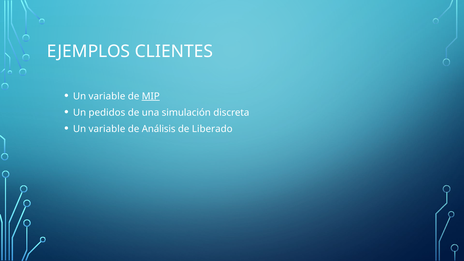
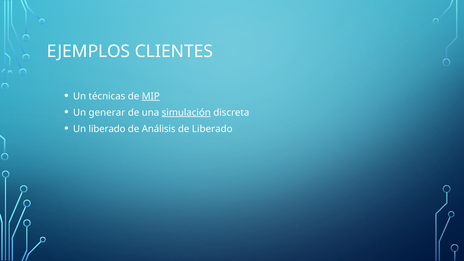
variable at (107, 96): variable -> técnicas
pedidos: pedidos -> generar
simulación underline: none -> present
variable at (107, 129): variable -> liberado
